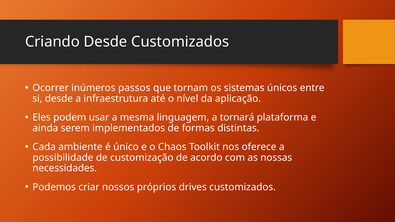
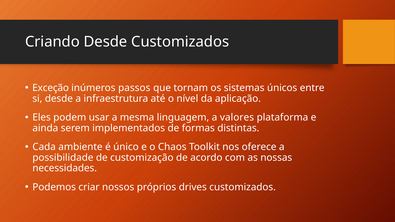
Ocorrer: Ocorrer -> Exceção
tornará: tornará -> valores
